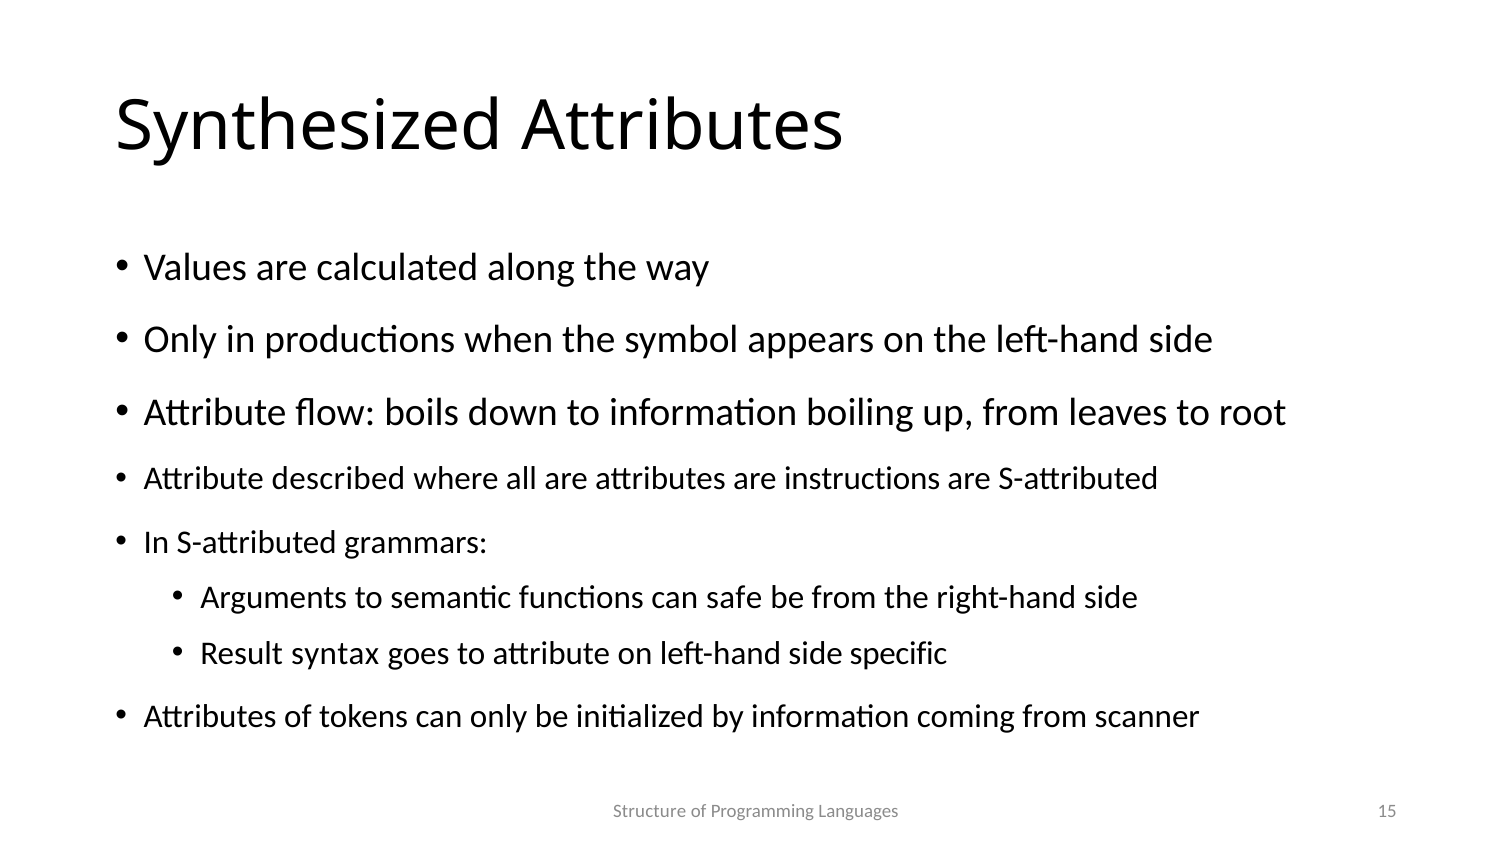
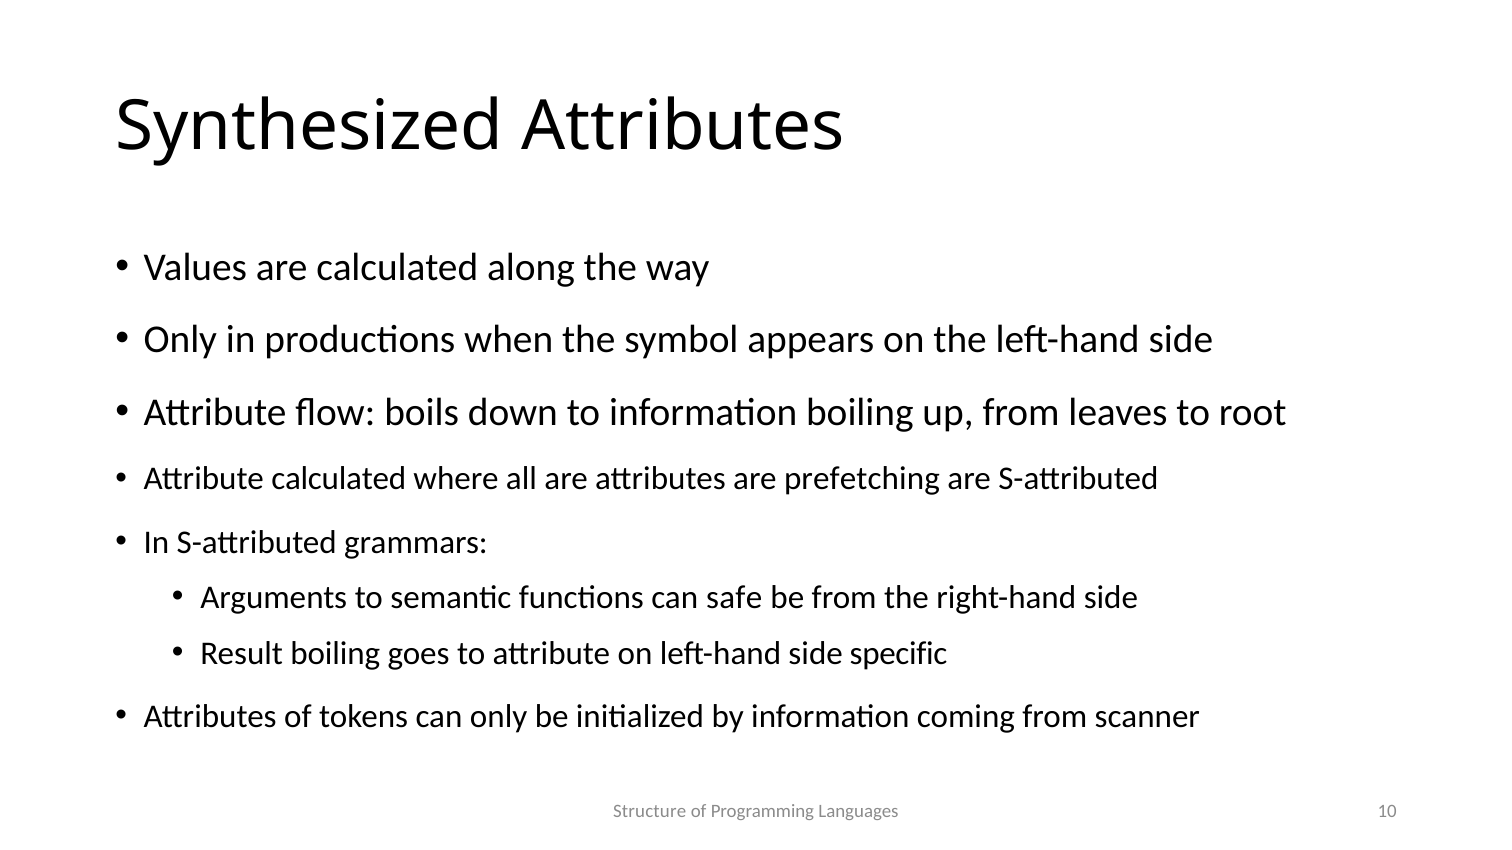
Attribute described: described -> calculated
instructions: instructions -> prefetching
Result syntax: syntax -> boiling
15: 15 -> 10
